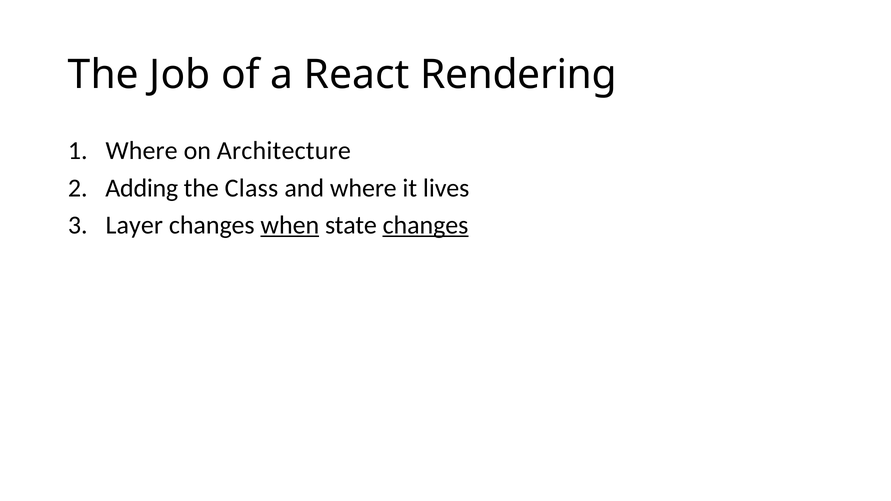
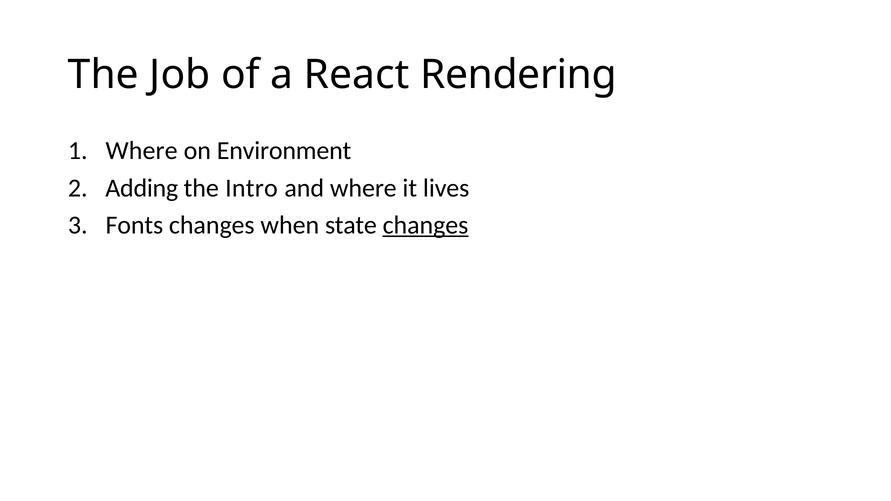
Architecture: Architecture -> Environment
Class: Class -> Intro
Layer: Layer -> Fonts
when underline: present -> none
